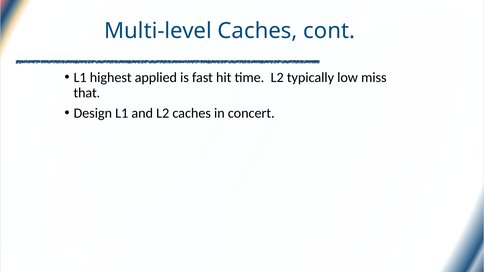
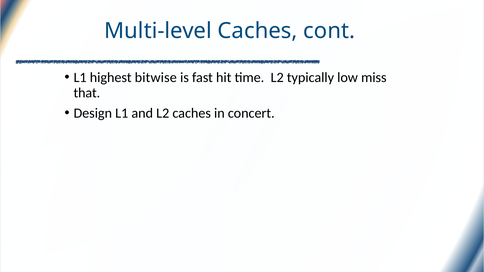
applied: applied -> bitwise
